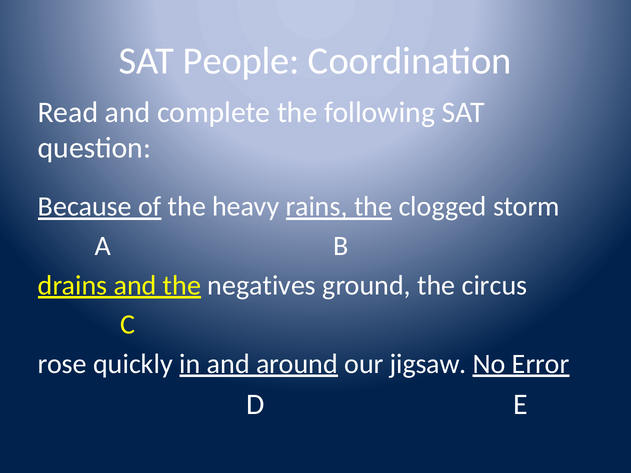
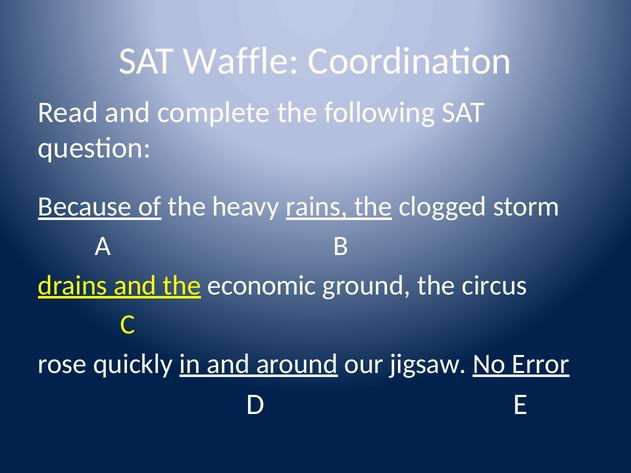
People: People -> Waffle
negatives: negatives -> economic
